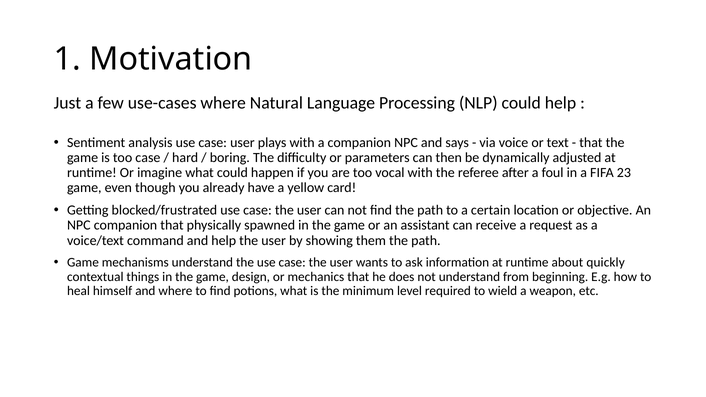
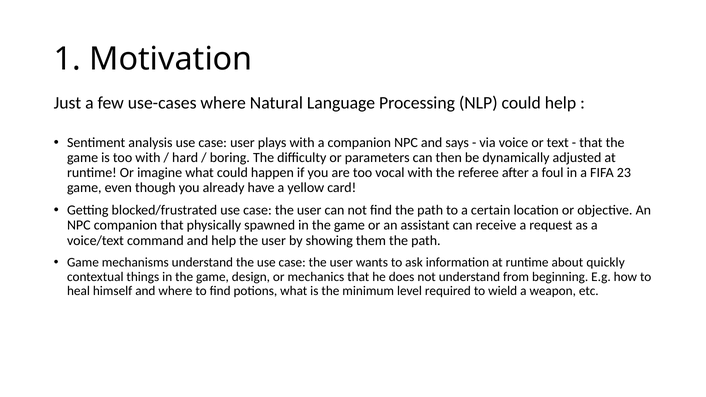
too case: case -> with
